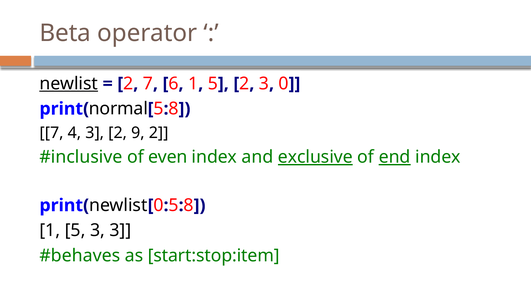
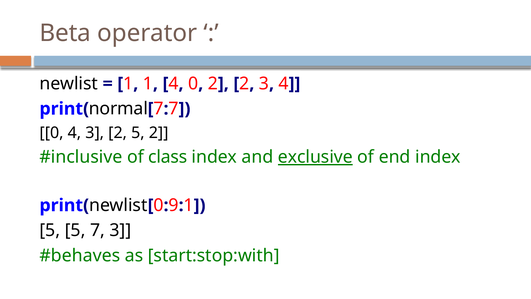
newlist at (69, 84) underline: present -> none
2 at (128, 84): 2 -> 1
7 at (148, 84): 7 -> 1
6 at (173, 84): 6 -> 4
1 at (193, 84): 1 -> 0
5 at (213, 84): 5 -> 2
0 at (284, 84): 0 -> 4
5 at (159, 109): 5 -> 7
8 at (174, 109): 8 -> 7
7 at (51, 133): 7 -> 0
2 9: 9 -> 5
even: even -> class
end underline: present -> none
5 at (174, 205): 5 -> 9
8 at (189, 205): 8 -> 1
1 at (50, 230): 1 -> 5
5 3: 3 -> 7
start:stop:item: start:stop:item -> start:stop:with
